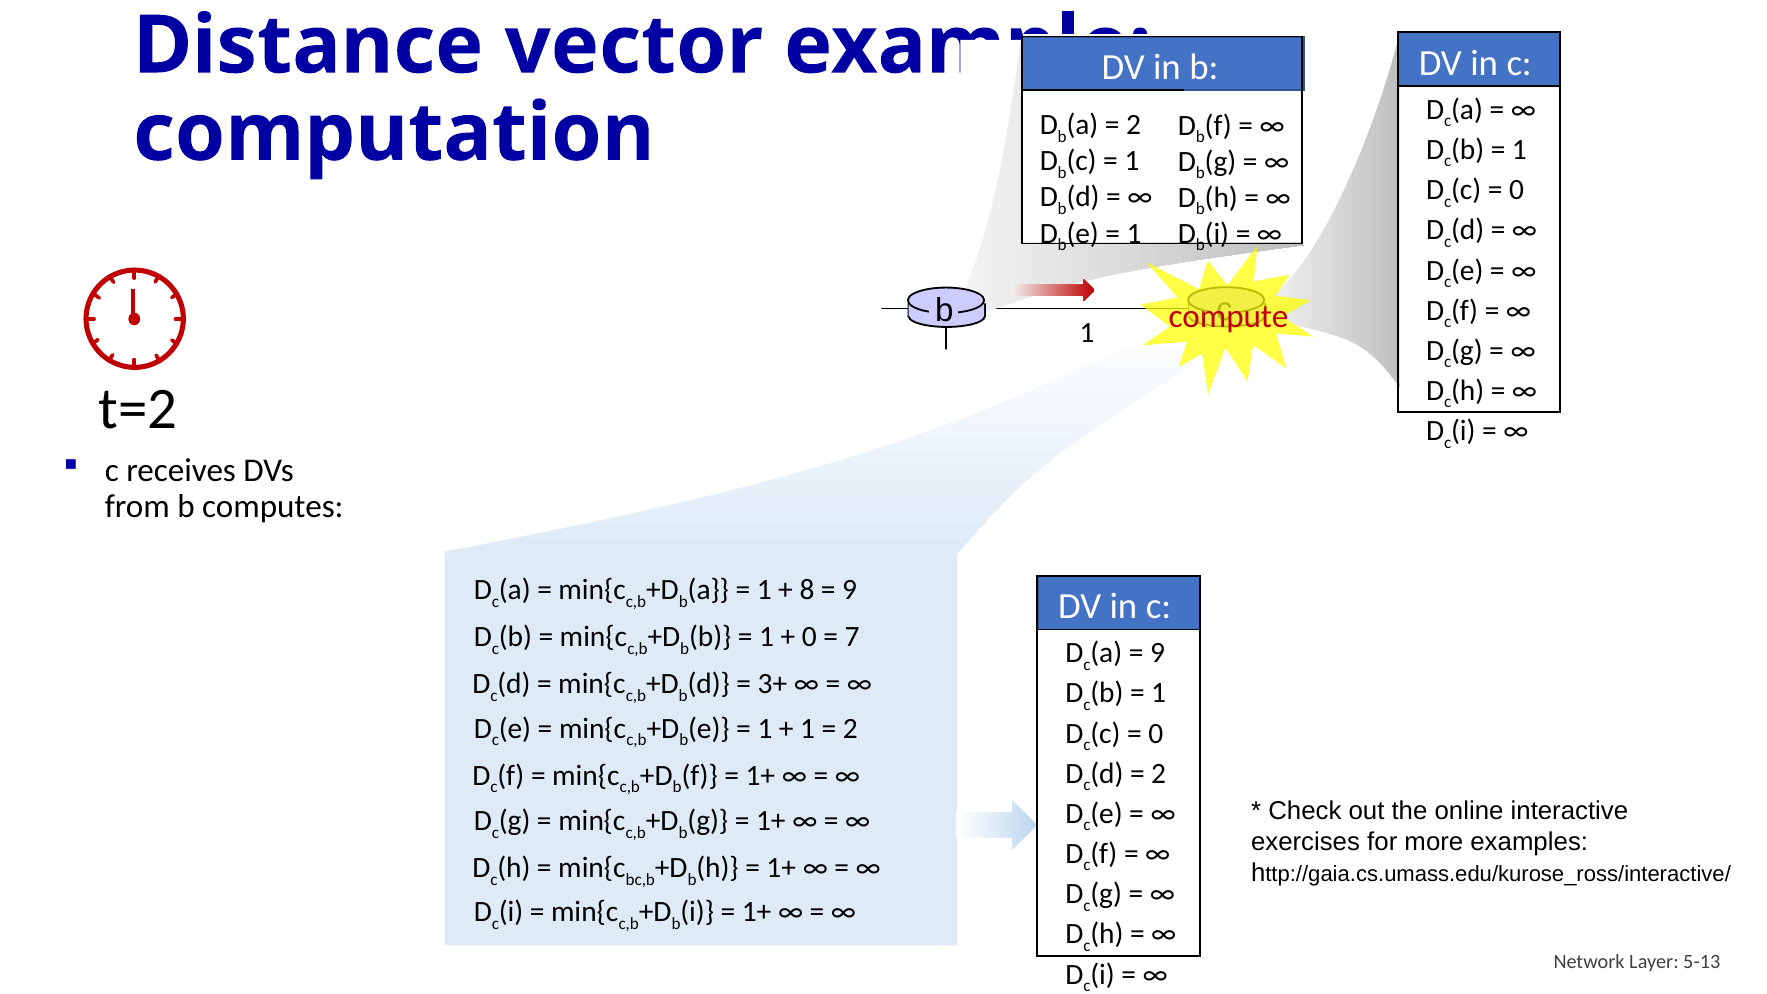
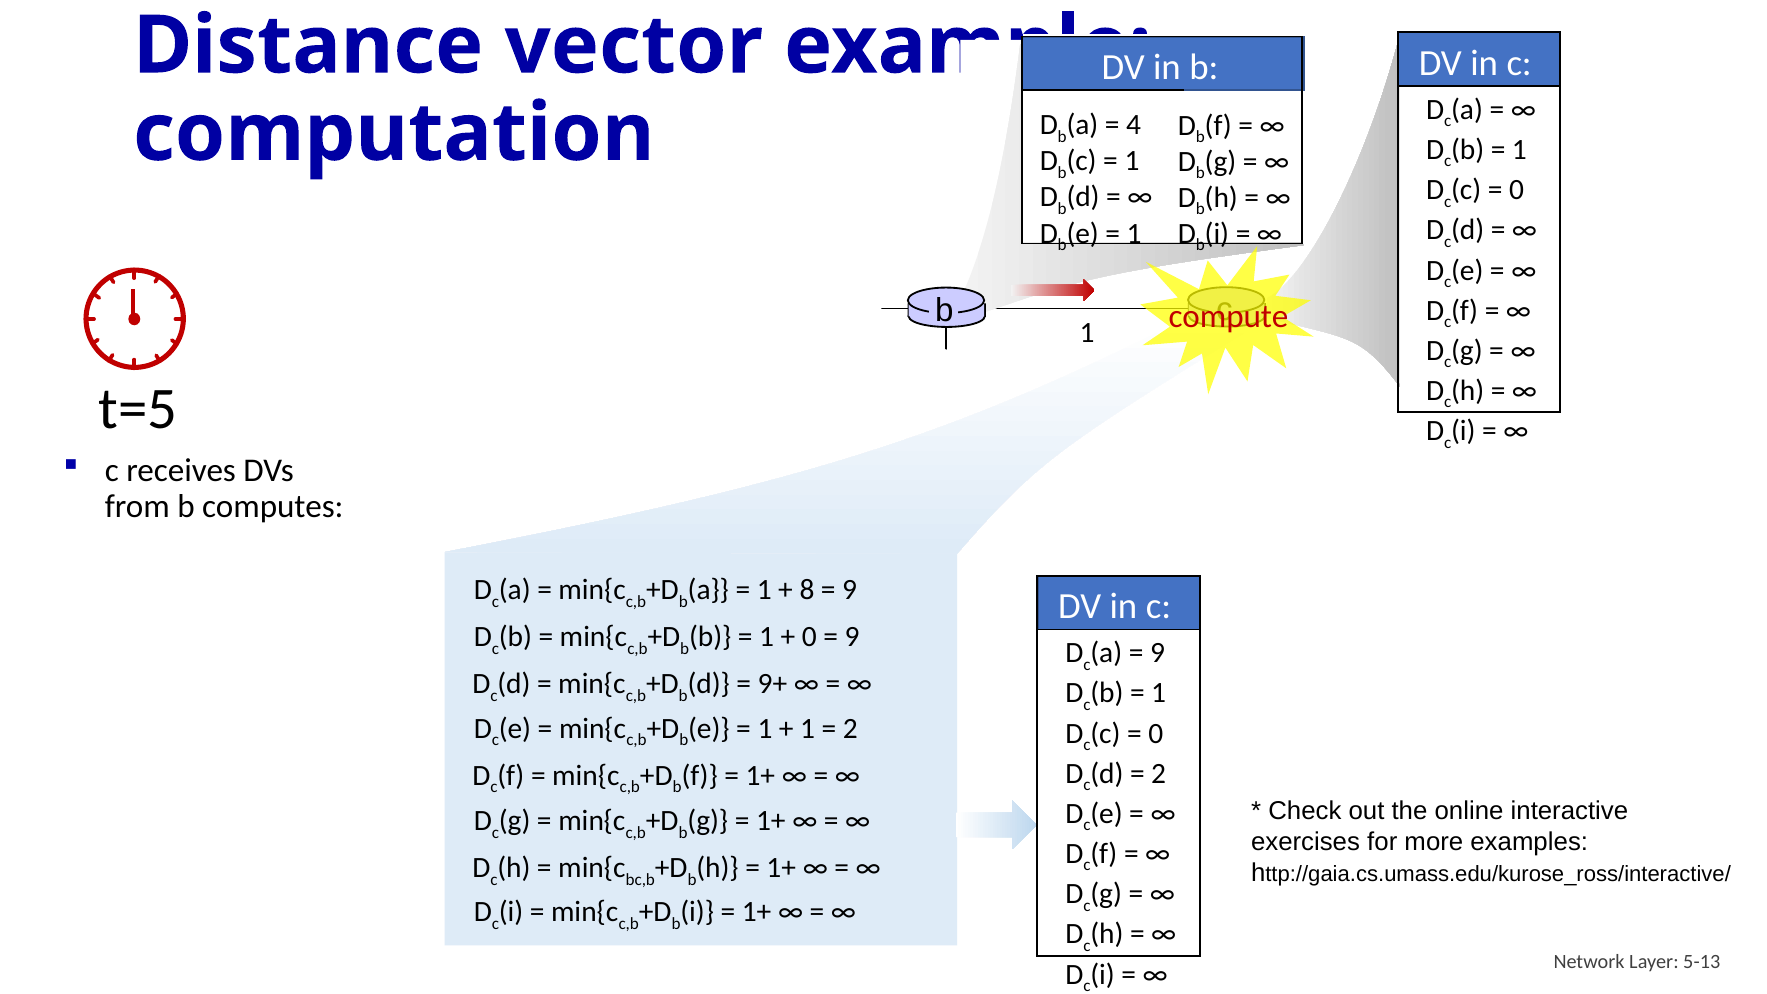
2 at (1133, 125): 2 -> 4
t=2: t=2 -> t=5
7 at (852, 637): 7 -> 9
3+: 3+ -> 9+
